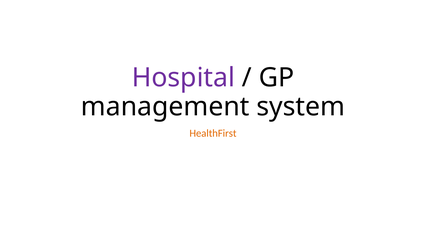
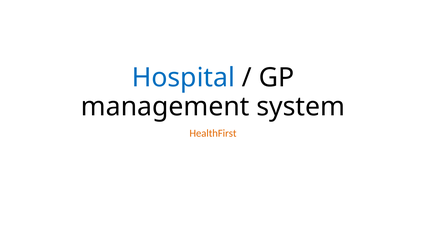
Hospital colour: purple -> blue
